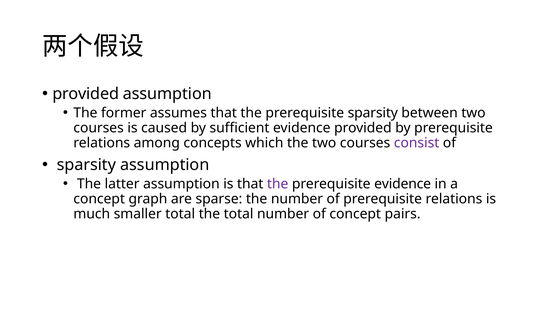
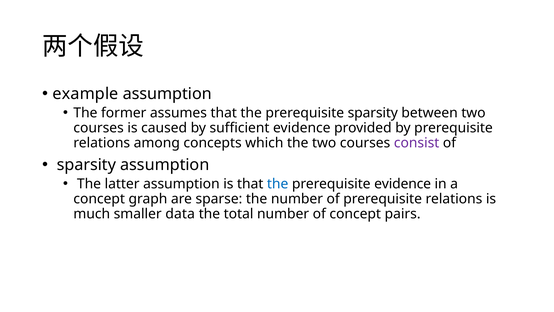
provided at (86, 94): provided -> example
the at (278, 184) colour: purple -> blue
smaller total: total -> data
